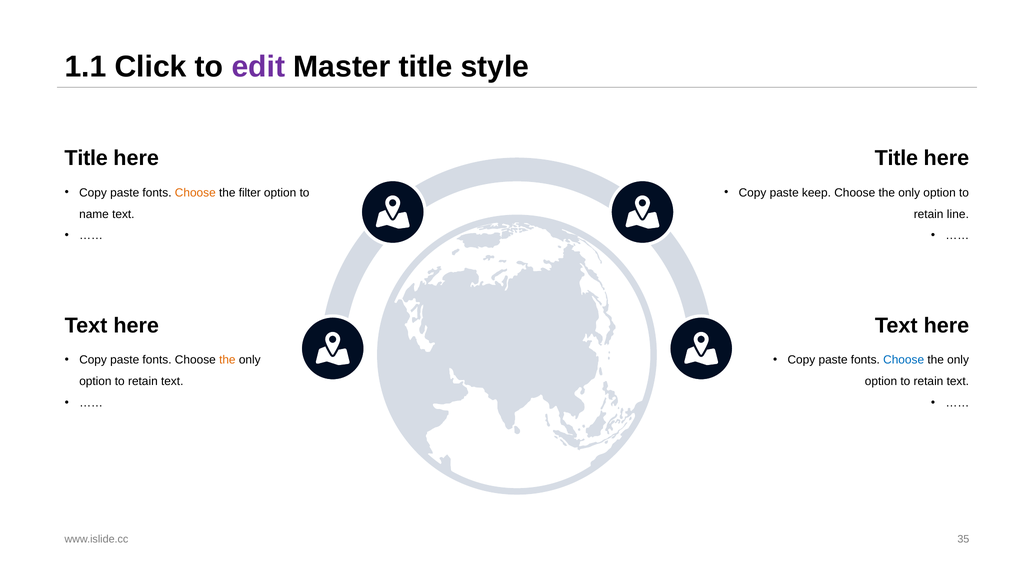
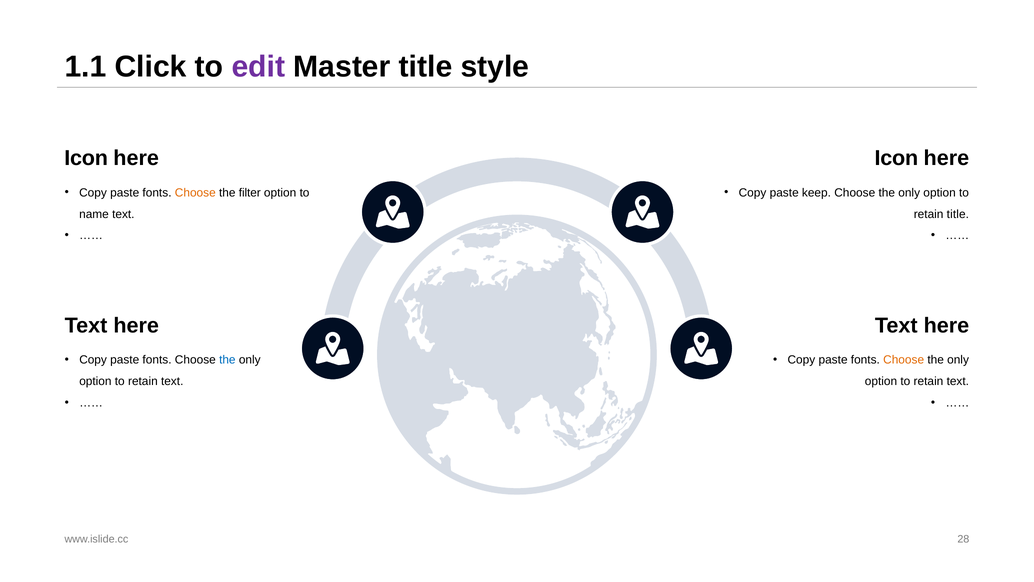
Title at (86, 158): Title -> Icon
Title at (896, 158): Title -> Icon
retain line: line -> title
the at (227, 360) colour: orange -> blue
Choose at (904, 360) colour: blue -> orange
35: 35 -> 28
